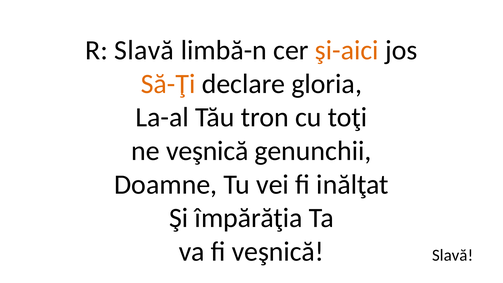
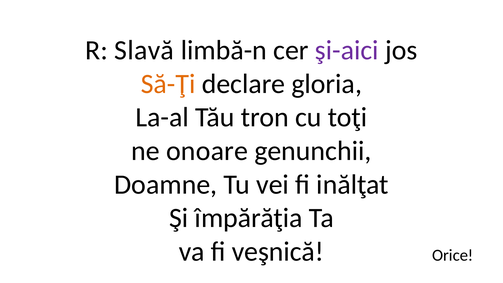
şi-aici colour: orange -> purple
ne veşnică: veşnică -> onoare
veşnică Slavă: Slavă -> Orice
